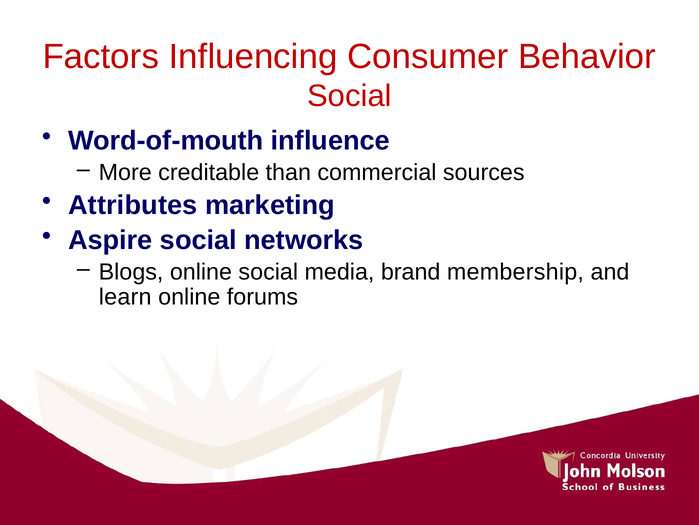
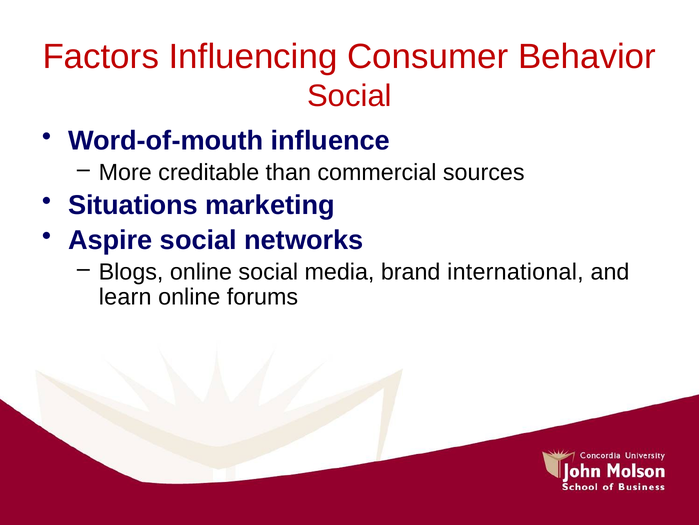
Attributes: Attributes -> Situations
membership: membership -> international
